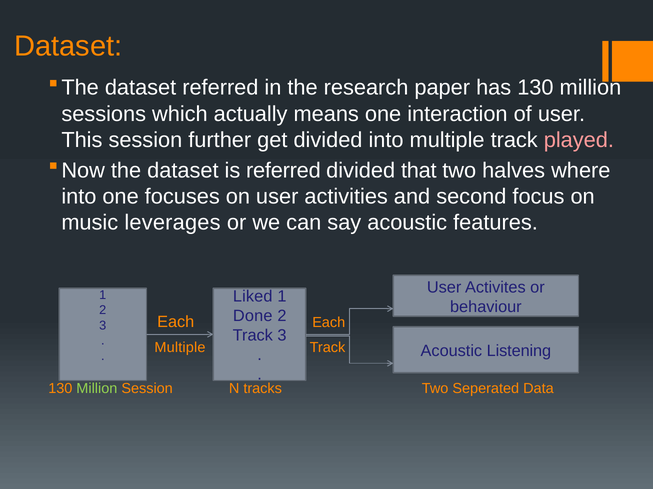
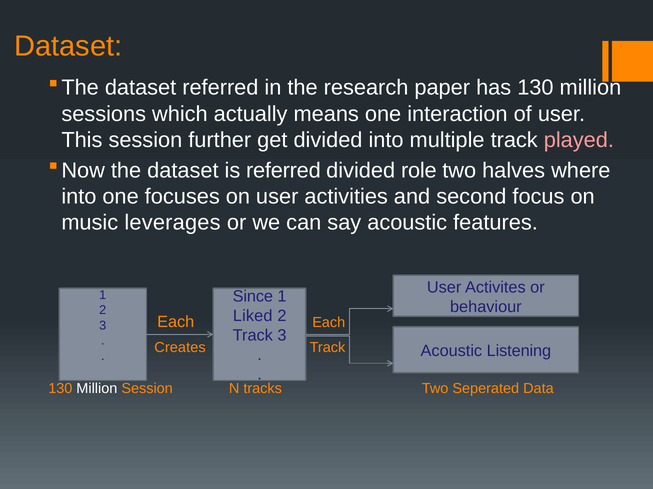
that: that -> role
Liked: Liked -> Since
Done: Done -> Liked
Multiple at (180, 348): Multiple -> Creates
Million at (97, 389) colour: light green -> white
